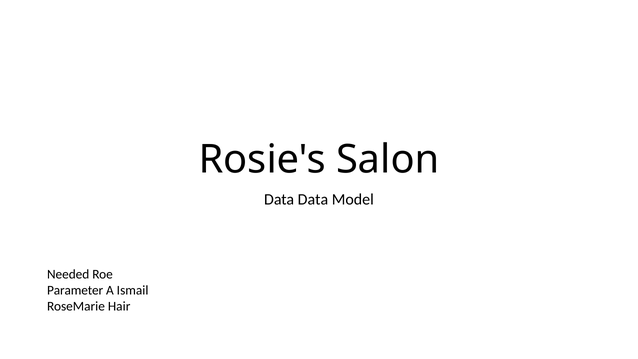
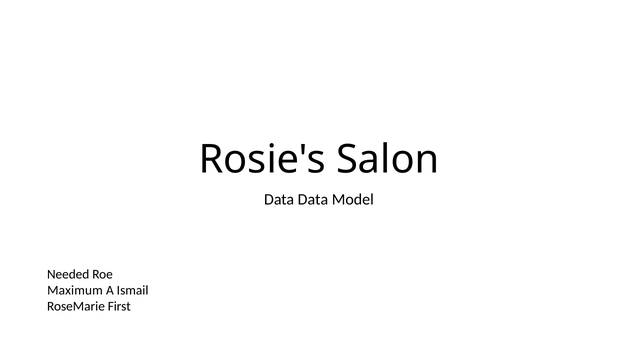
Parameter: Parameter -> Maximum
Hair: Hair -> First
